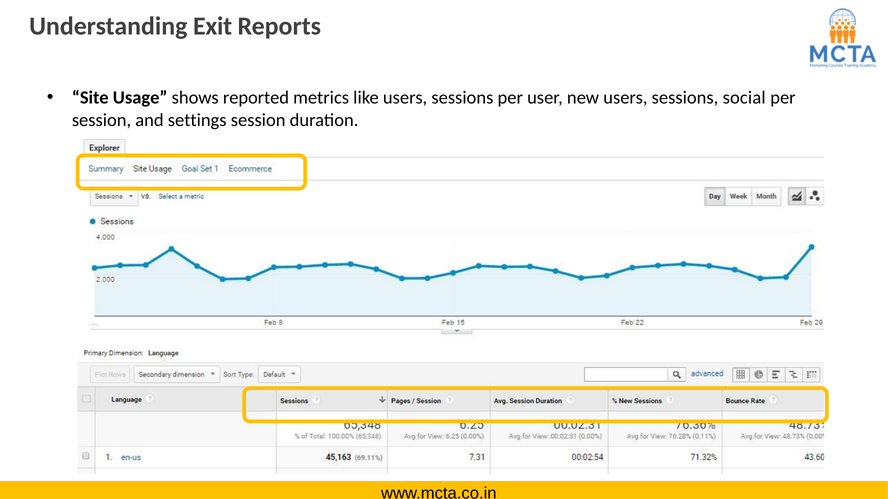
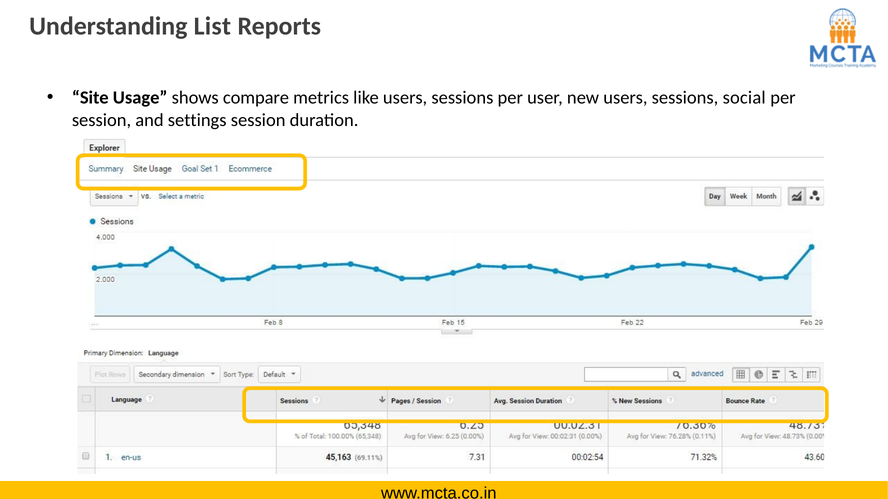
Exit: Exit -> List
reported: reported -> compare
